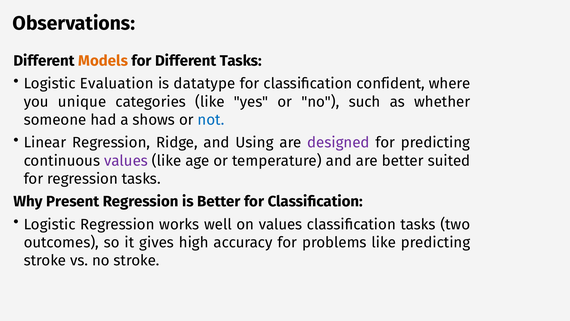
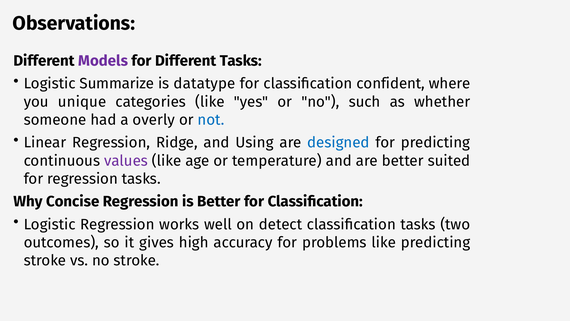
Models colour: orange -> purple
Evaluation: Evaluation -> Summarize
shows: shows -> overly
designed colour: purple -> blue
Present: Present -> Concise
on values: values -> detect
